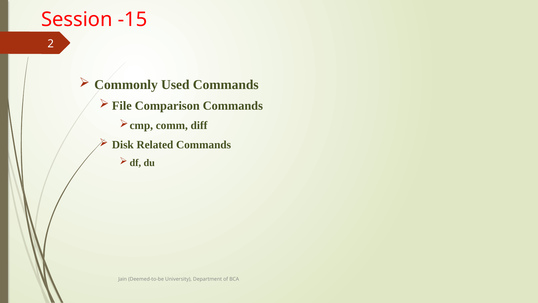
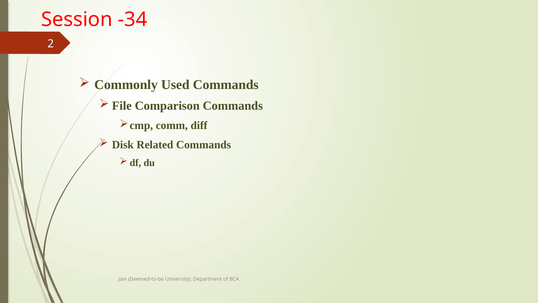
-15: -15 -> -34
